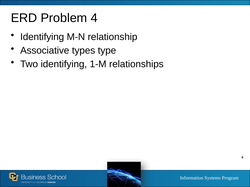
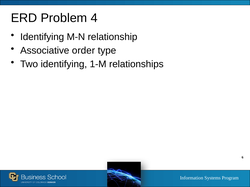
types: types -> order
